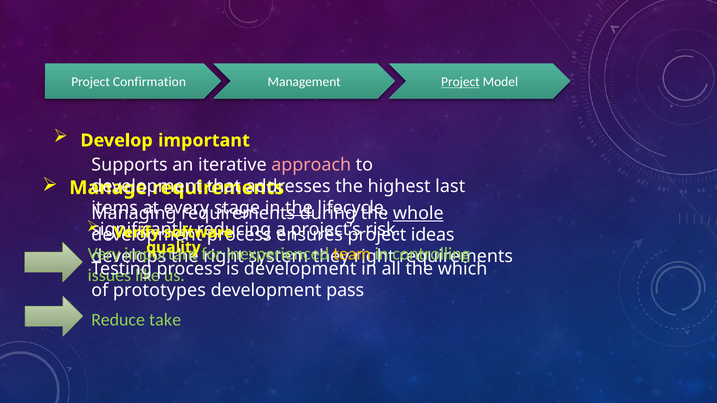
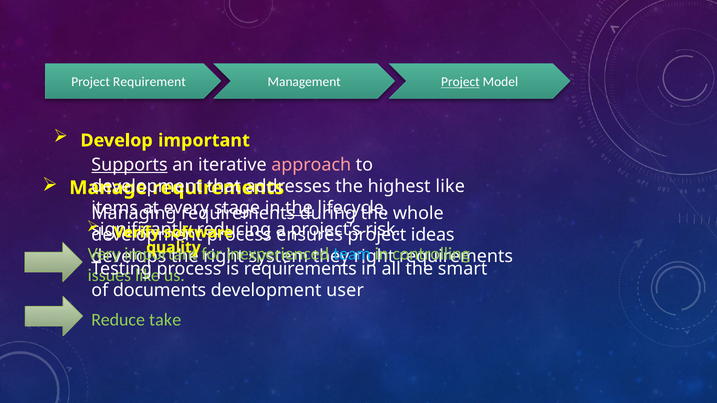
Confirmation: Confirmation -> Requirement
Supports underline: none -> present
highest last: last -> like
whole underline: present -> none
team colour: yellow -> light blue
is development: development -> requirements
which: which -> smart
prototypes: prototypes -> documents
pass: pass -> user
